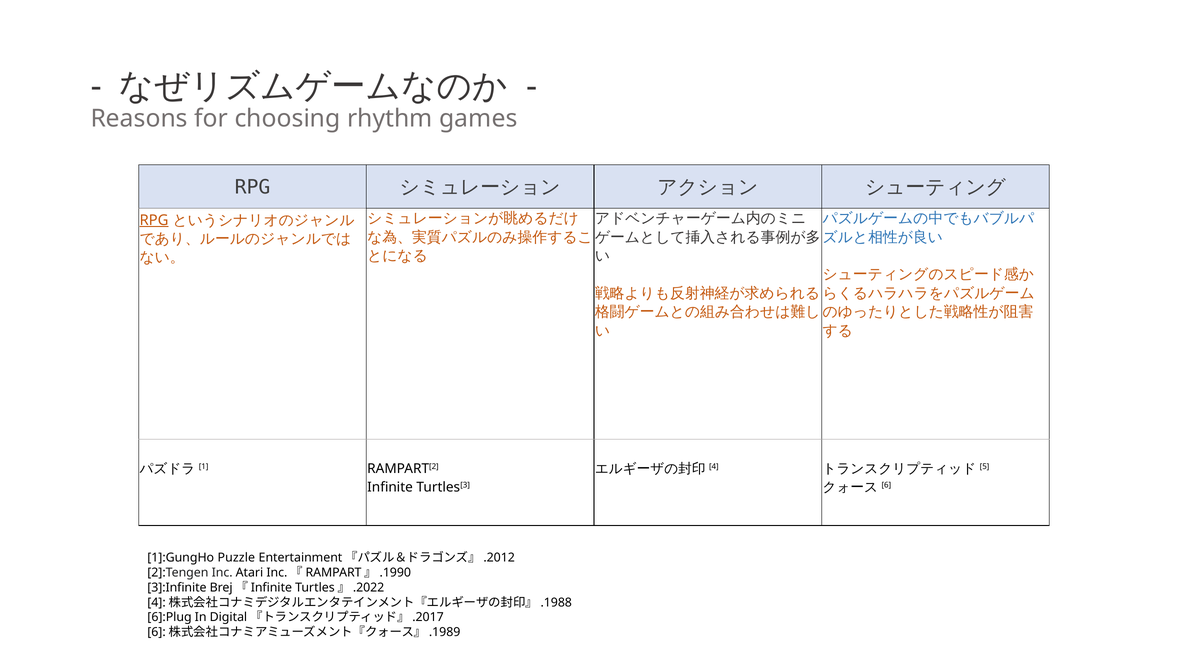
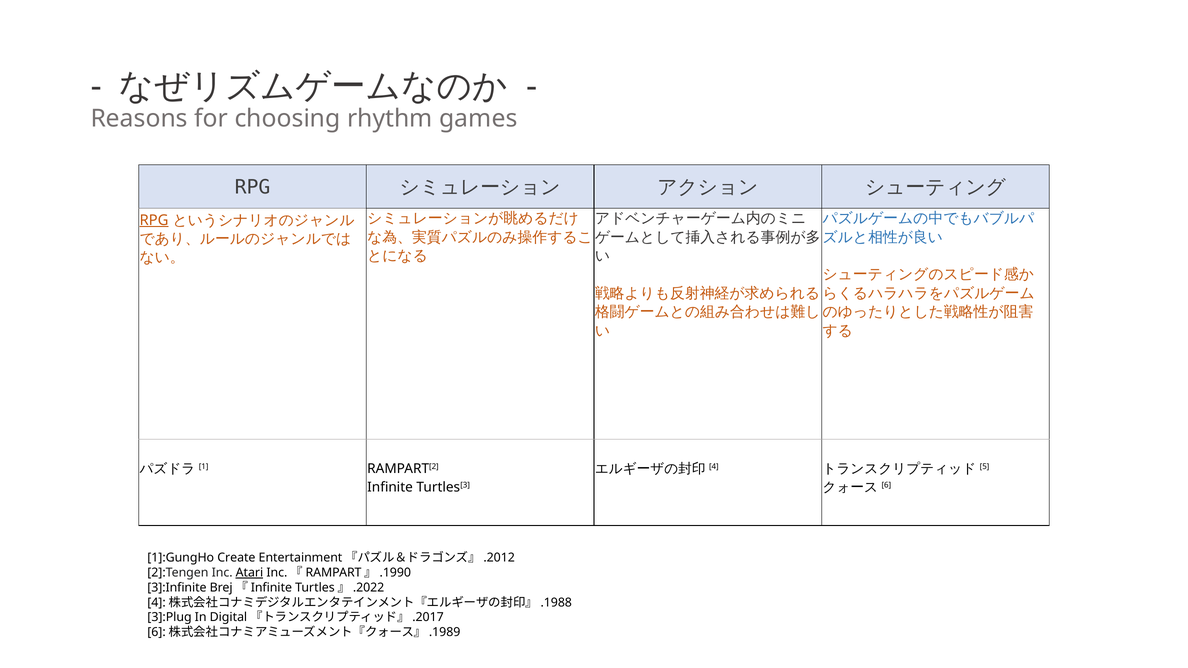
Puzzle: Puzzle -> Create
Atari underline: none -> present
6]:Plug: 6]:Plug -> 3]:Plug
